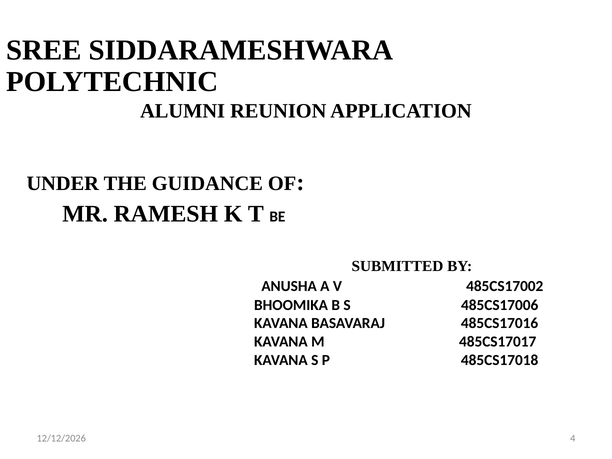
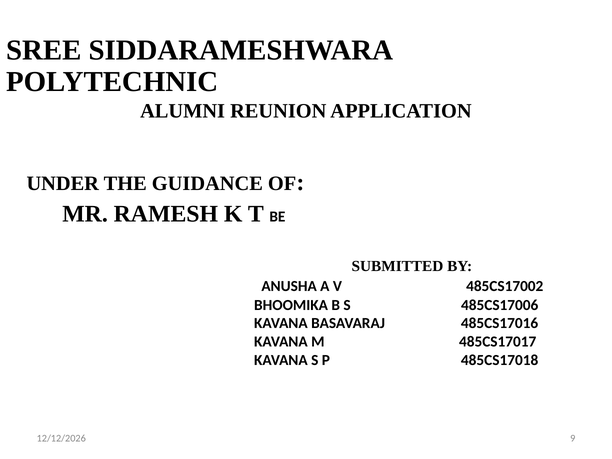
4: 4 -> 9
